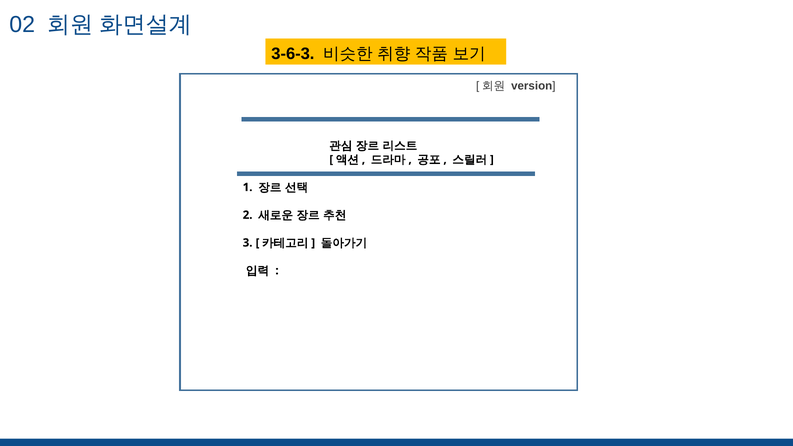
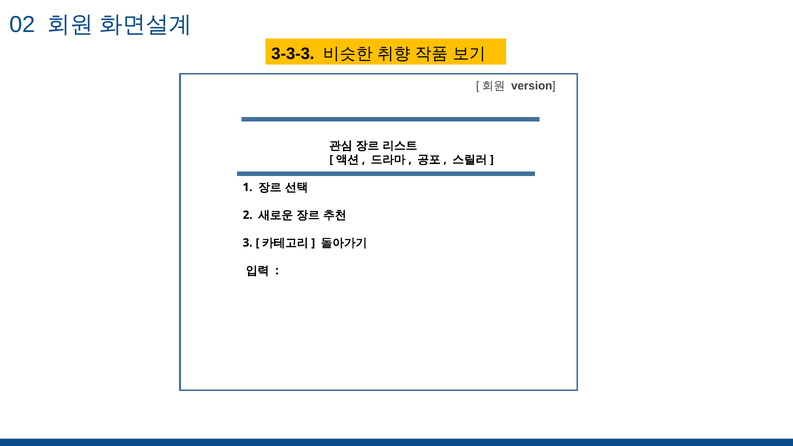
3-6-3: 3-6-3 -> 3-3-3
